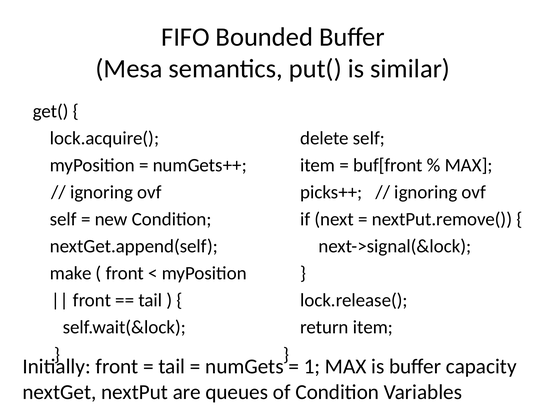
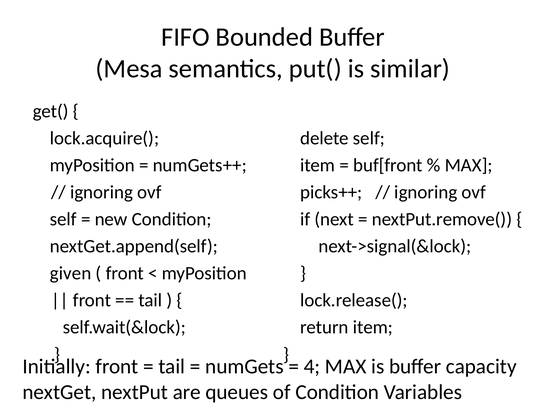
make: make -> given
1: 1 -> 4
